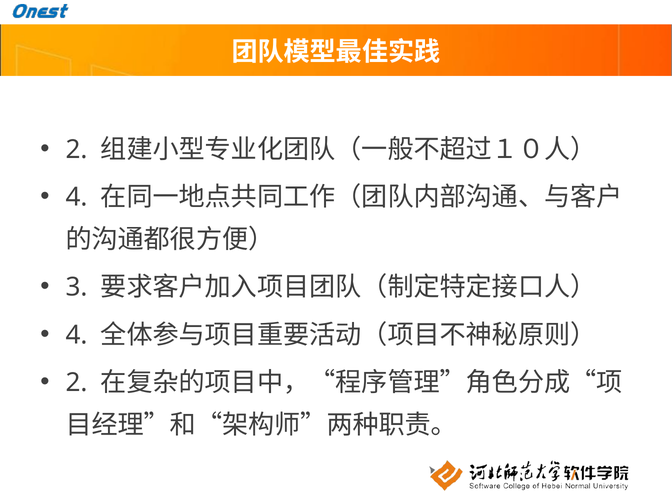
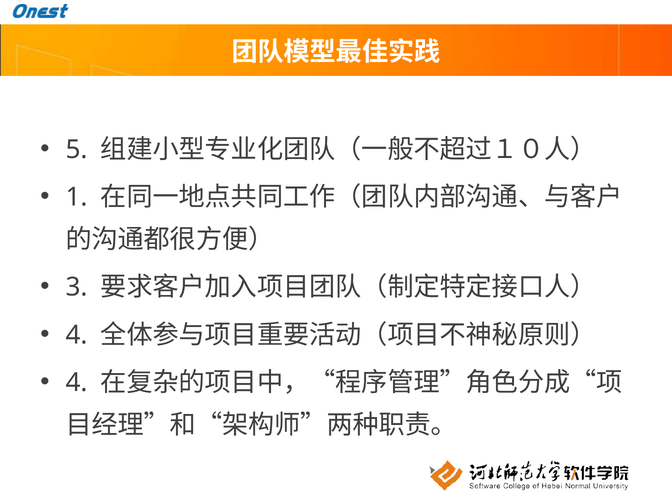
2 at (76, 149): 2 -> 5
4 at (76, 197): 4 -> 1
2 at (76, 383): 2 -> 4
